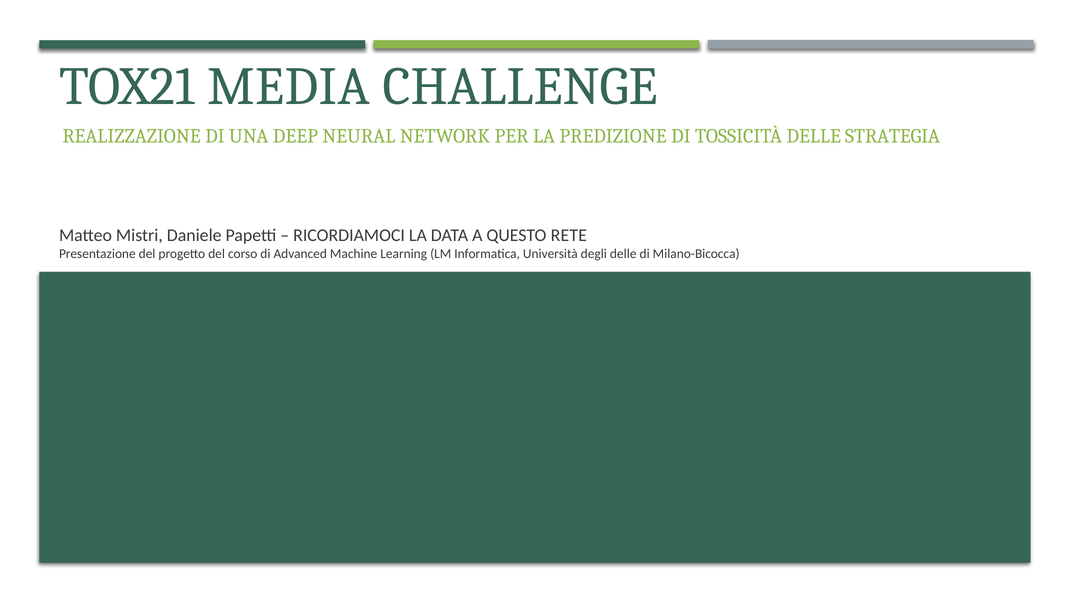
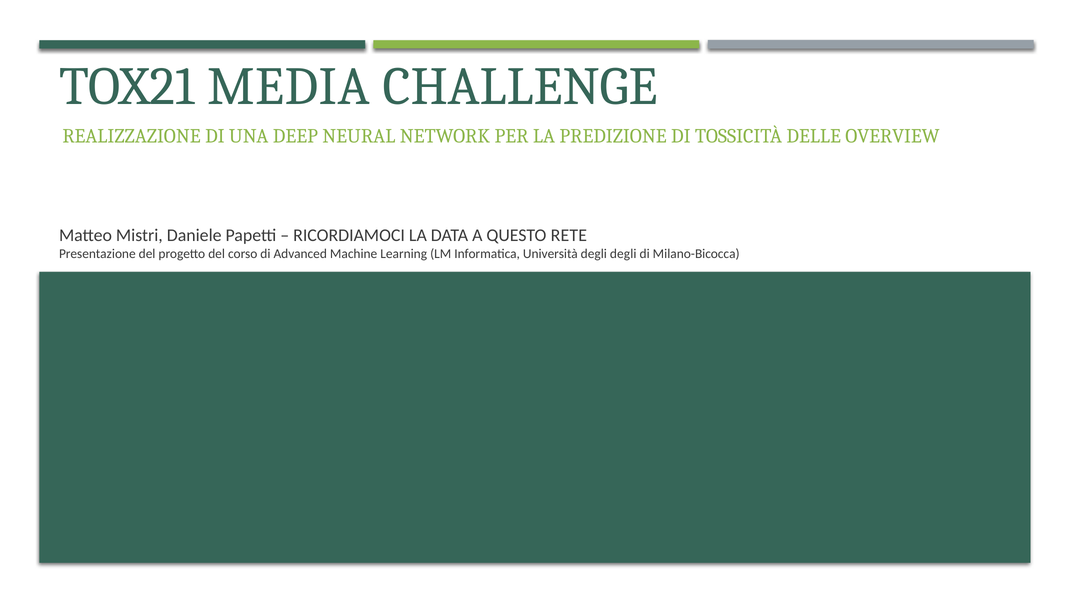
STRATEGIA: STRATEGIA -> OVERVIEW
degli delle: delle -> degli
